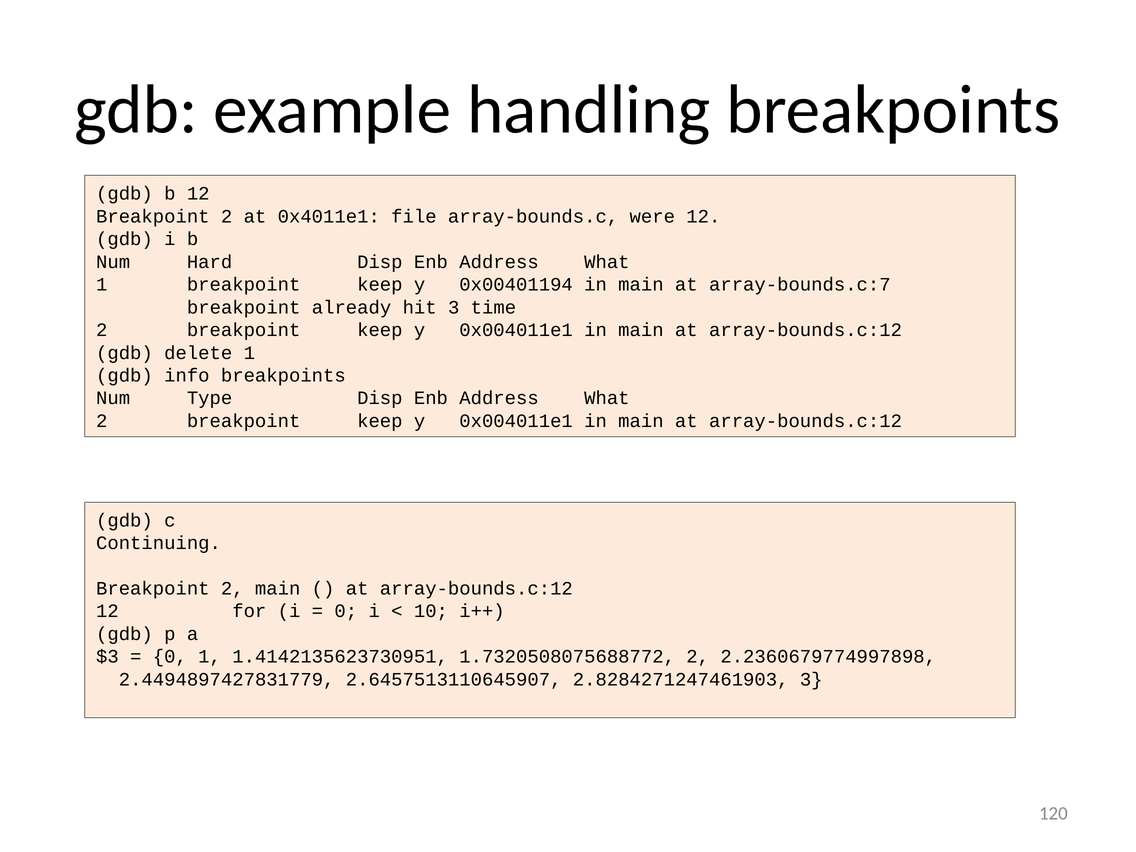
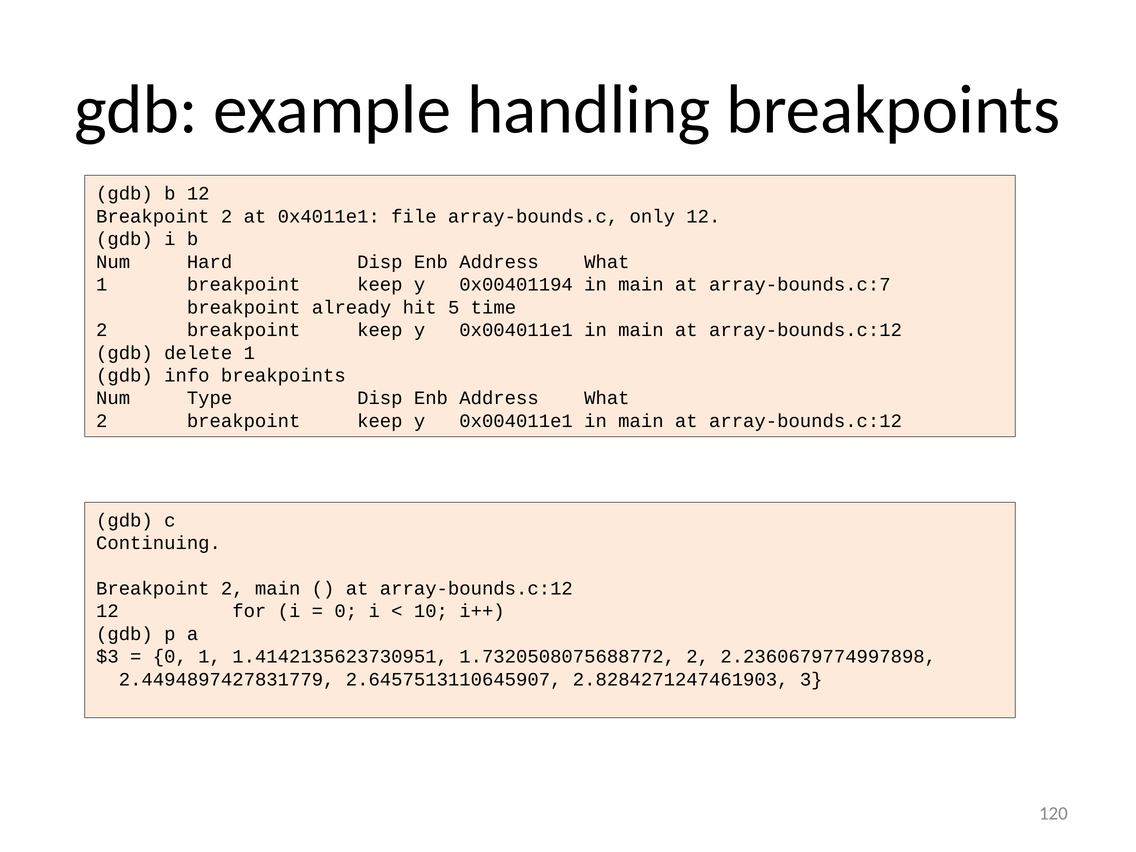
were: were -> only
hit 3: 3 -> 5
